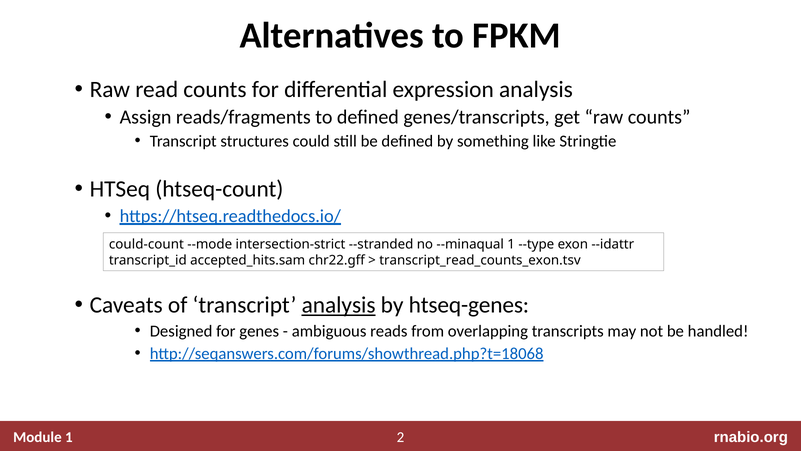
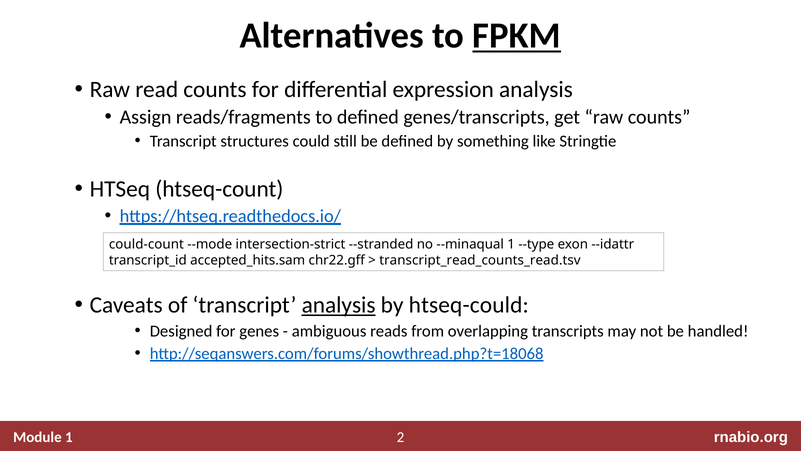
FPKM underline: none -> present
transcript_read_counts_exon.tsv: transcript_read_counts_exon.tsv -> transcript_read_counts_read.tsv
htseq-genes: htseq-genes -> htseq-could
